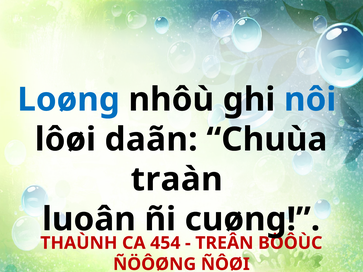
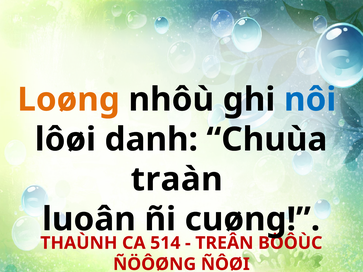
Loøng colour: blue -> orange
daãn: daãn -> danh
454: 454 -> 514
